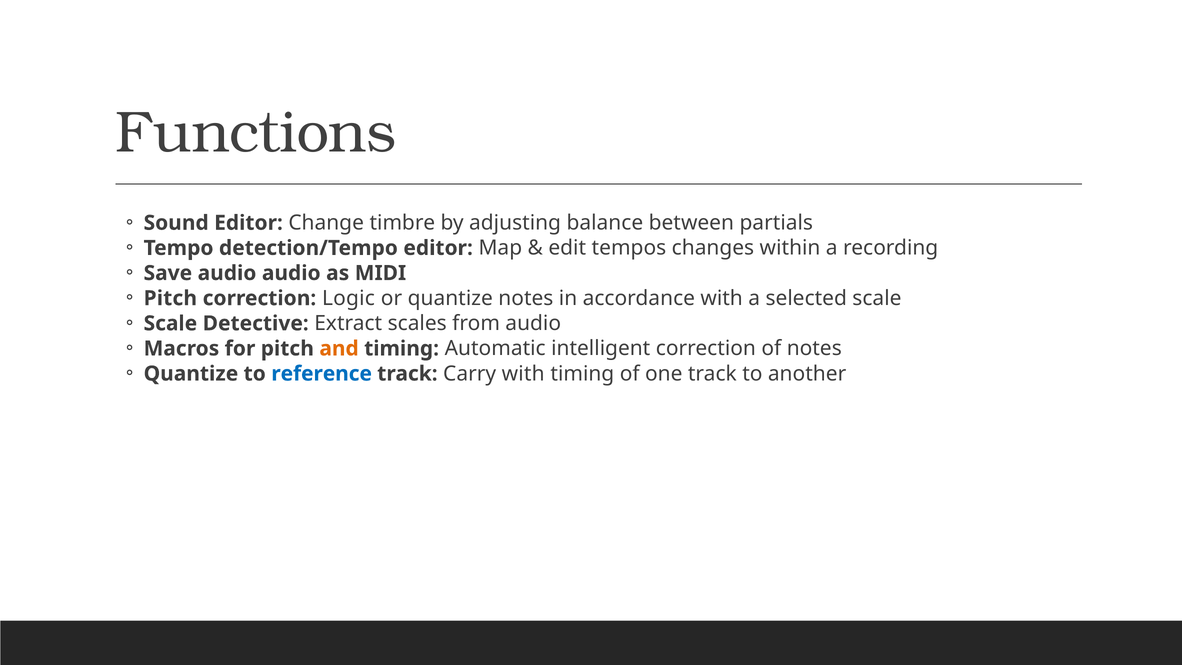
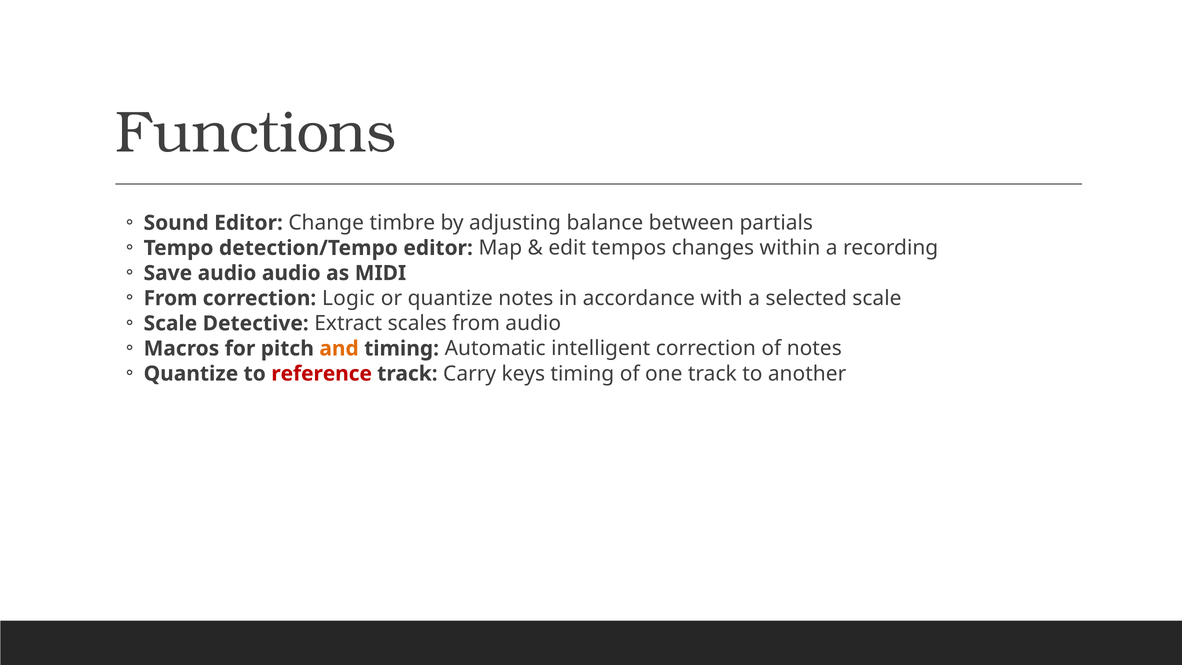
Pitch at (170, 298): Pitch -> From
reference colour: blue -> red
Carry with: with -> keys
